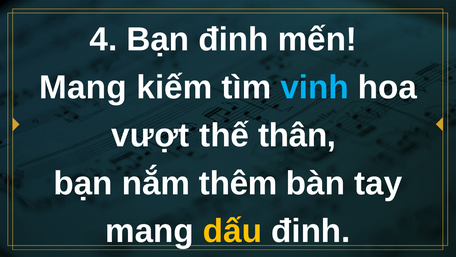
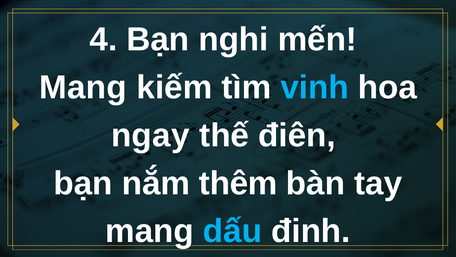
Bạn đinh: đinh -> nghi
vượt: vượt -> ngay
thân: thân -> điên
dấu colour: yellow -> light blue
